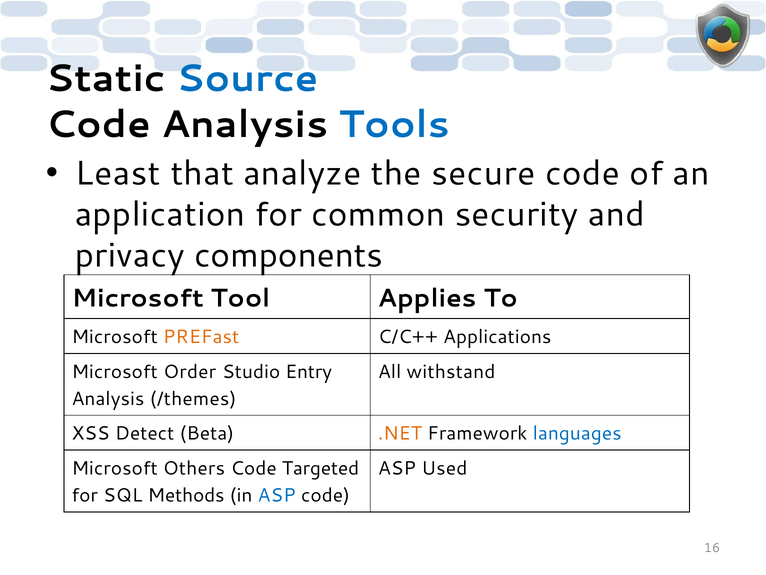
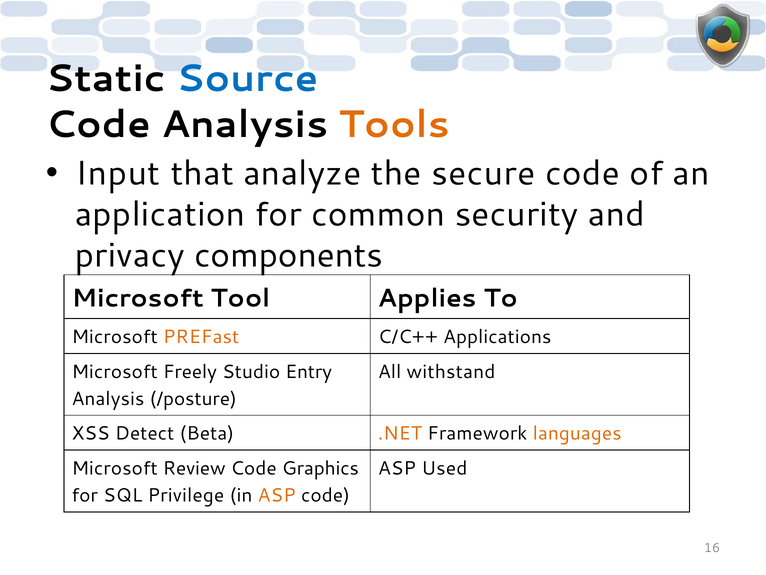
Tools colour: blue -> orange
Least: Least -> Input
Order: Order -> Freely
/themes: /themes -> /posture
languages colour: blue -> orange
Others: Others -> Review
Targeted: Targeted -> Graphics
Methods: Methods -> Privilege
ASP at (277, 495) colour: blue -> orange
